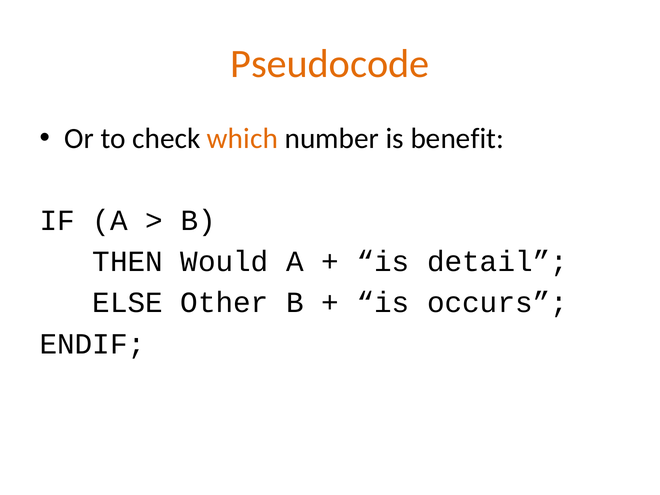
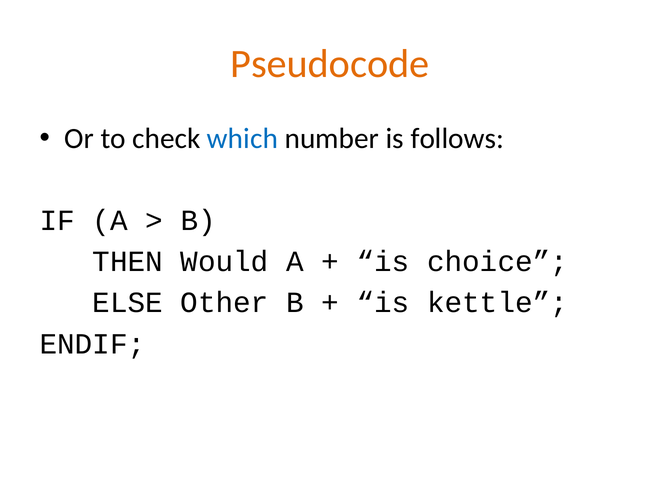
which colour: orange -> blue
benefit: benefit -> follows
detail: detail -> choice
occurs: occurs -> kettle
